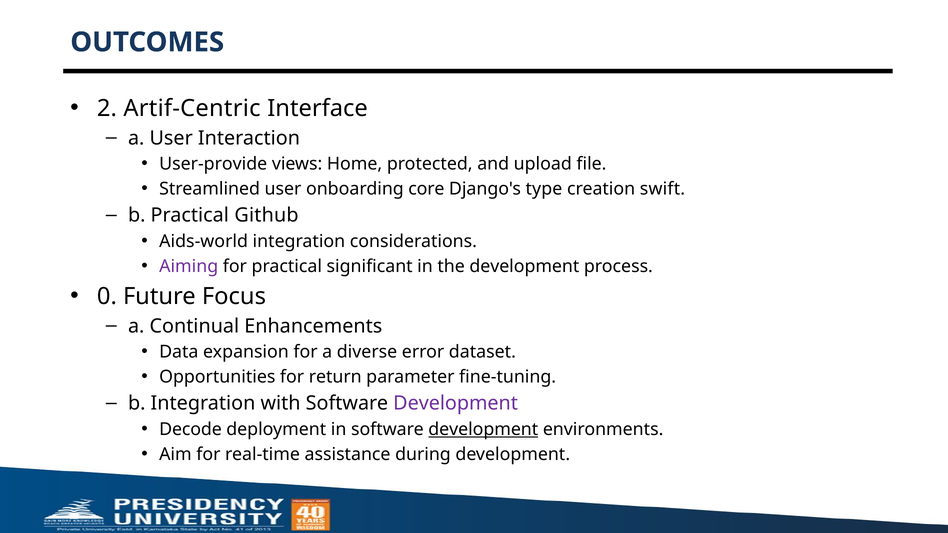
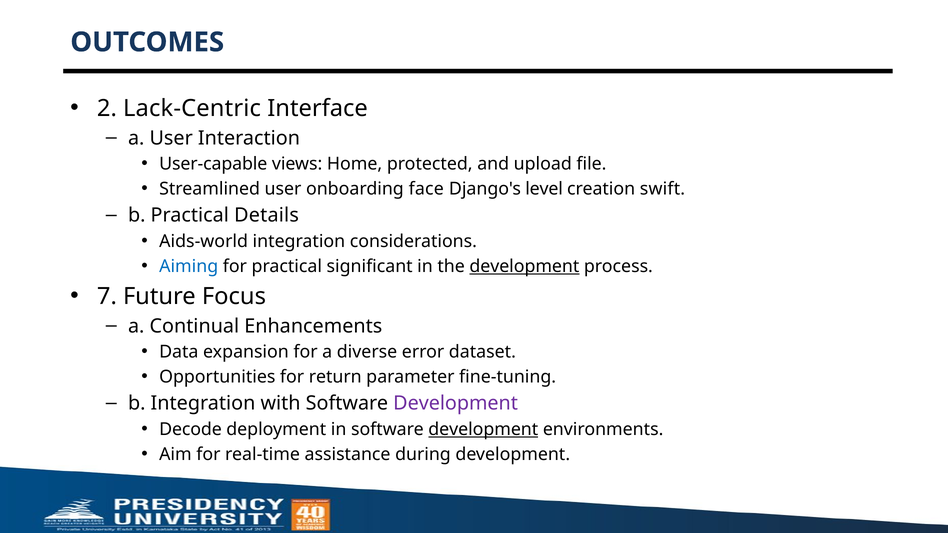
Artif-Centric: Artif-Centric -> Lack-Centric
User-provide: User-provide -> User-capable
core: core -> face
type: type -> level
Github: Github -> Details
Aiming colour: purple -> blue
development at (524, 266) underline: none -> present
0: 0 -> 7
